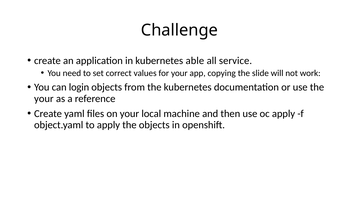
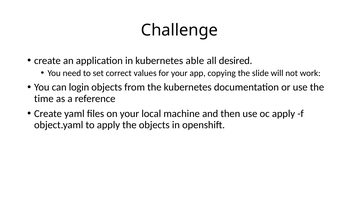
service: service -> desired
your at (44, 99): your -> time
